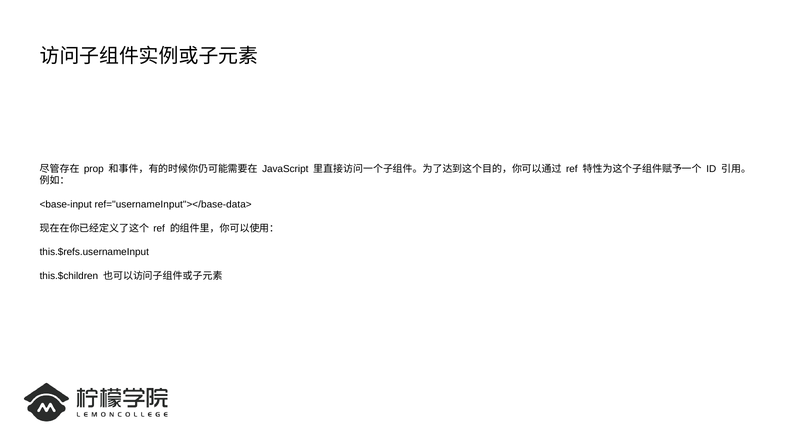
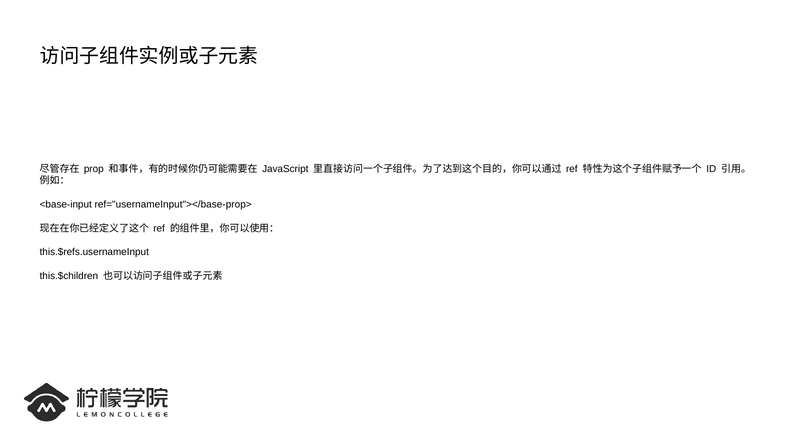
ref="usernameInput"></base-data>: ref="usernameInput"></base-data> -> ref="usernameInput"></base-prop>
